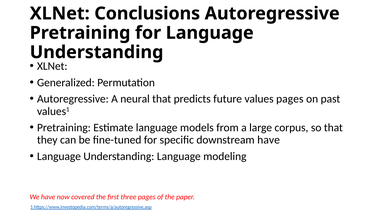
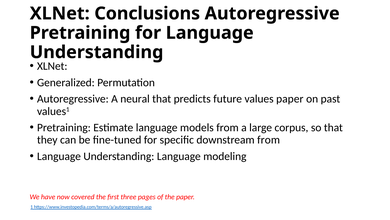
values pages: pages -> paper
downstream have: have -> from
